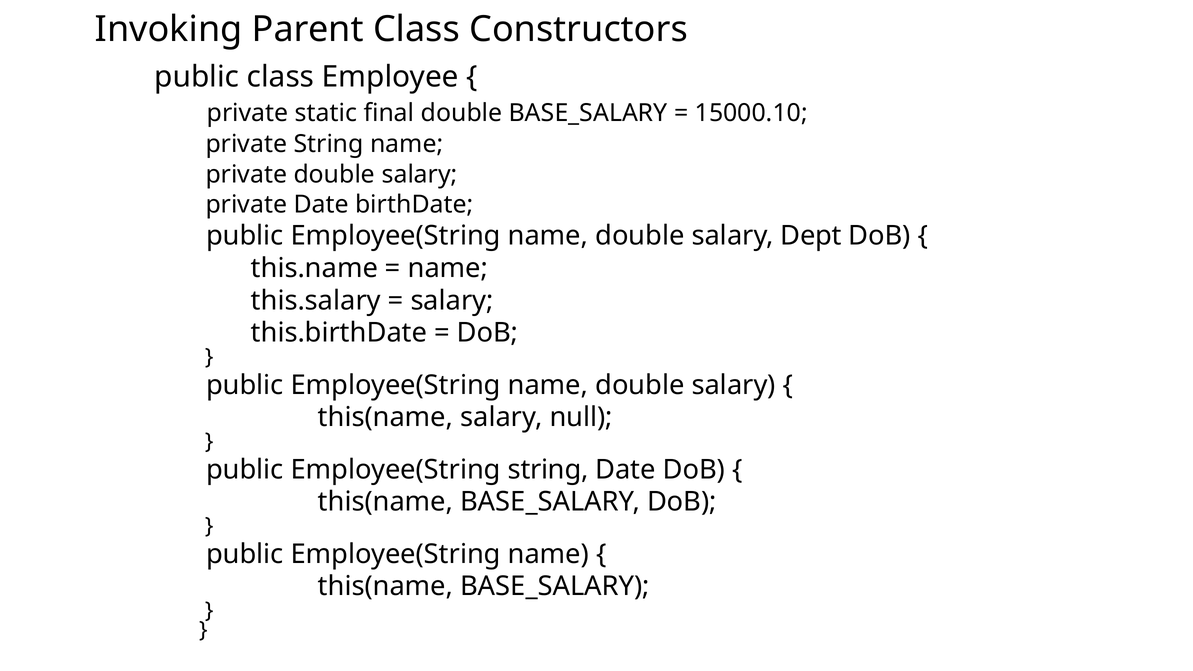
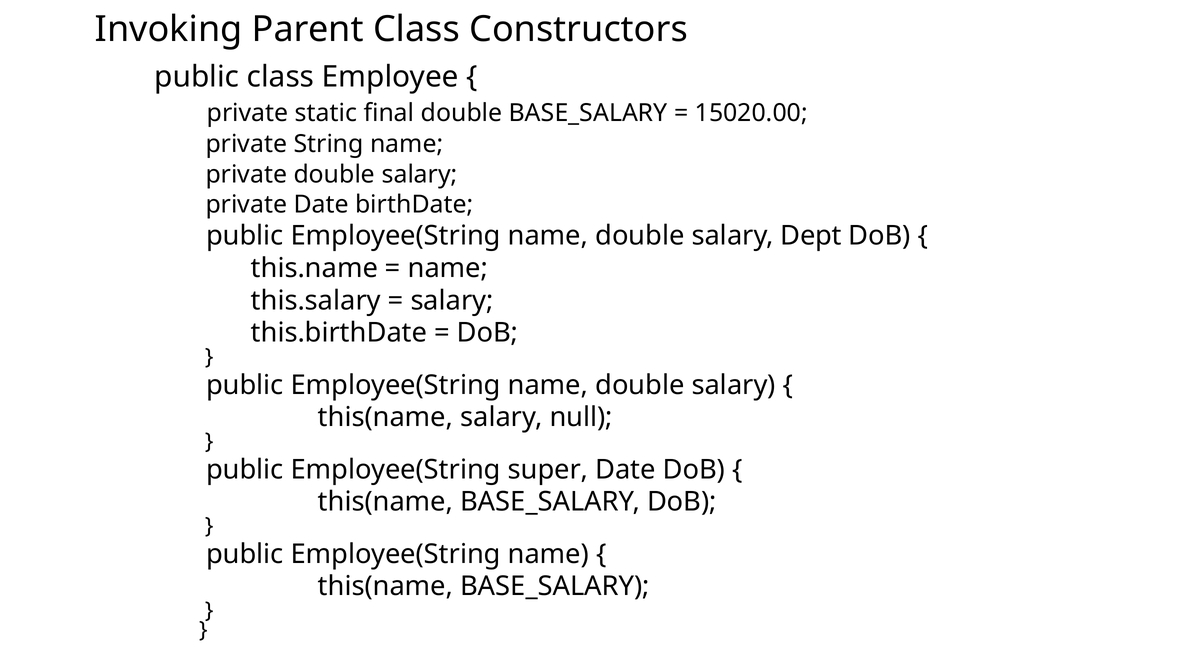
15000.10: 15000.10 -> 15020.00
Employee(String string: string -> super
